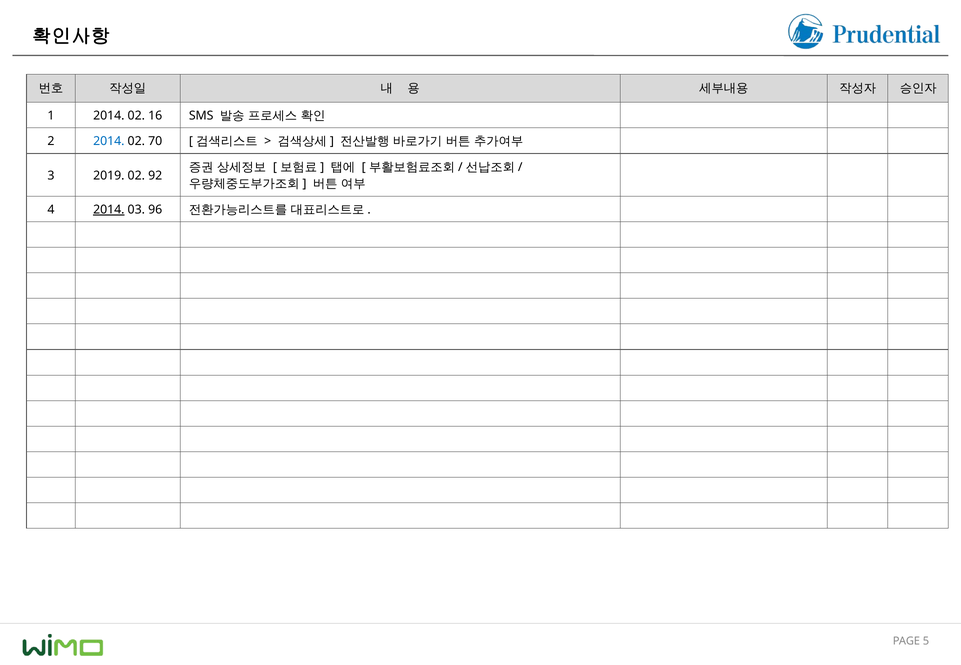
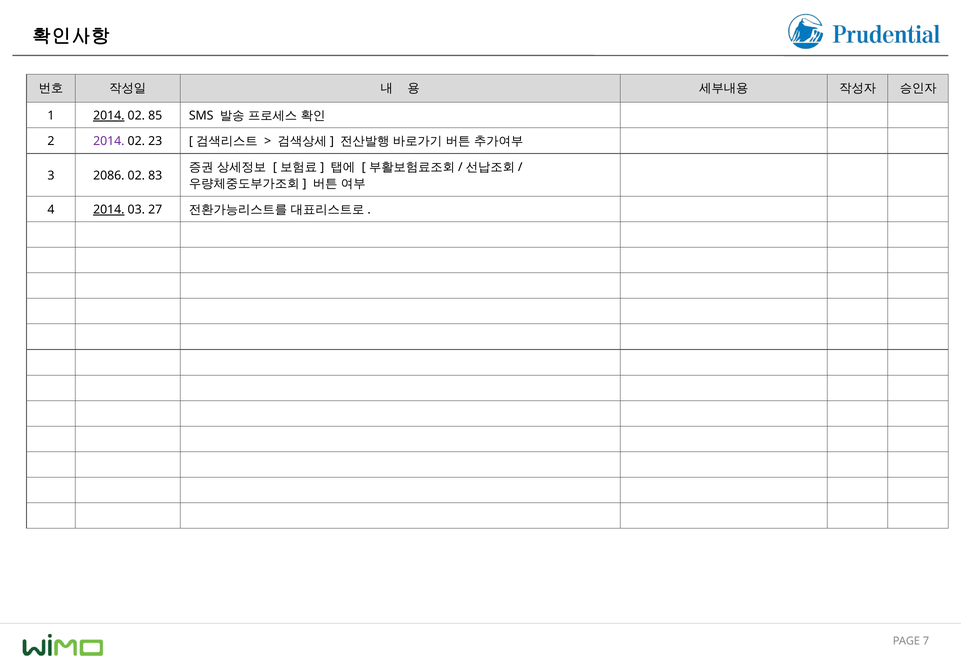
2014 at (109, 116) underline: none -> present
16: 16 -> 85
2014 at (109, 141) colour: blue -> purple
70: 70 -> 23
2019: 2019 -> 2086
92: 92 -> 83
96: 96 -> 27
5: 5 -> 7
